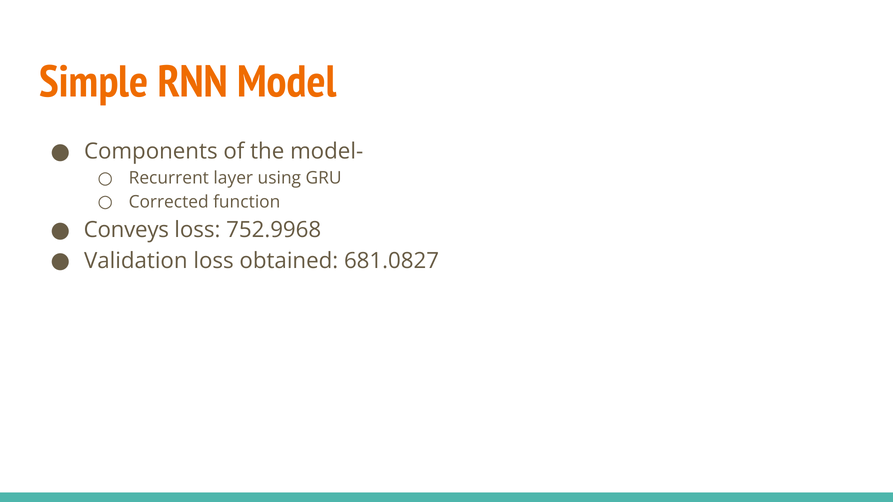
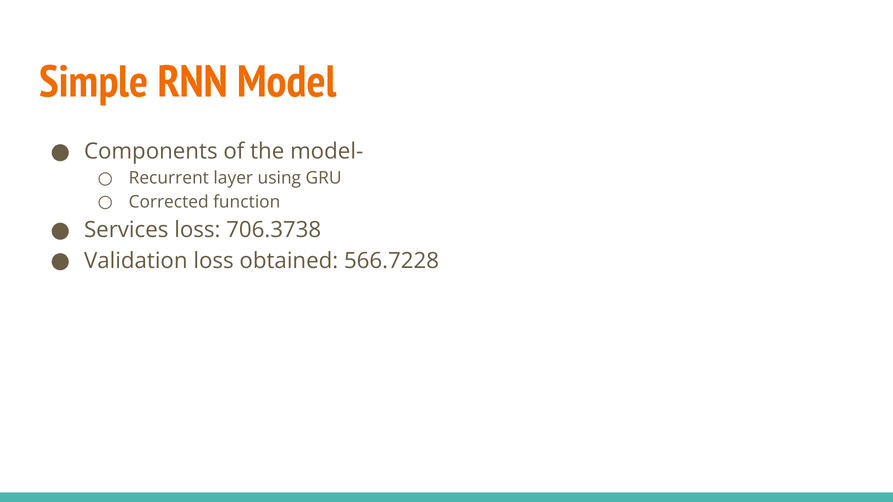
Conveys: Conveys -> Services
752.9968: 752.9968 -> 706.3738
681.0827: 681.0827 -> 566.7228
